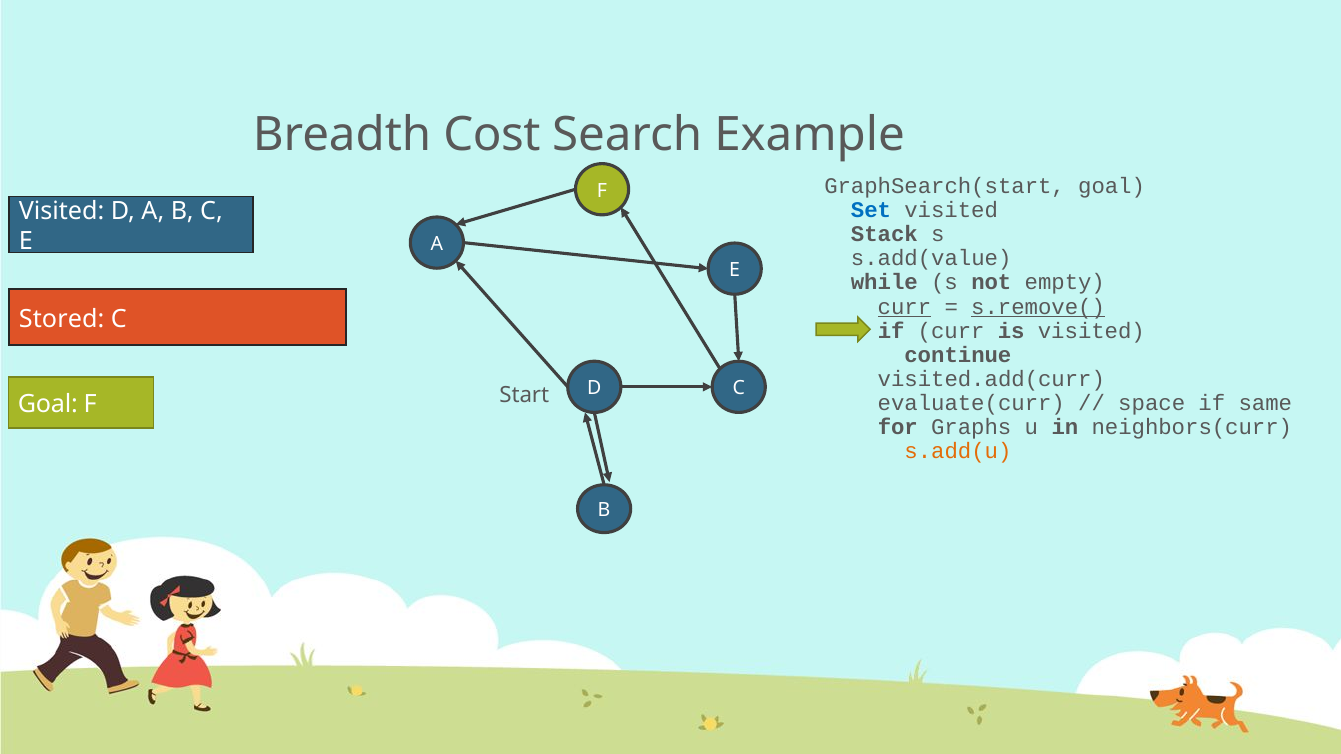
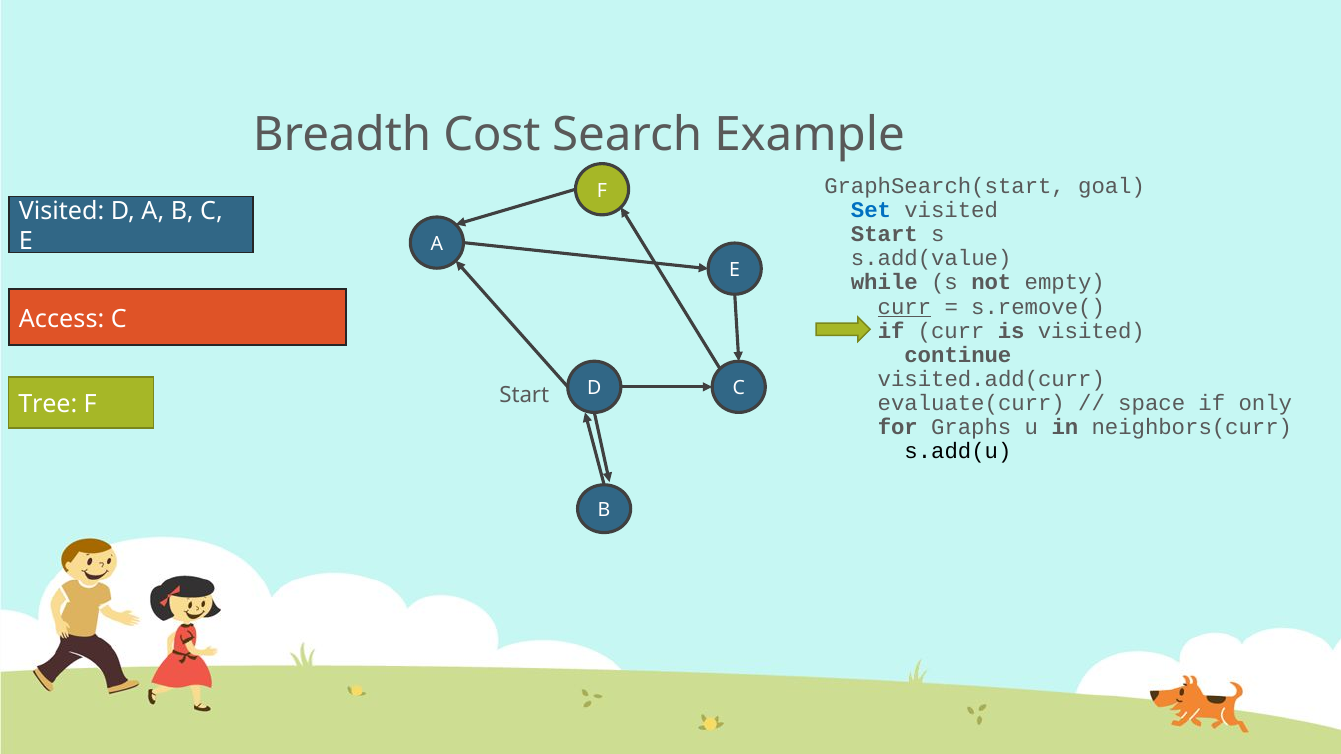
Stack at (884, 235): Stack -> Start
s.remove( underline: present -> none
Stored: Stored -> Access
same: same -> only
Goal at (48, 404): Goal -> Tree
s.add(u colour: orange -> black
